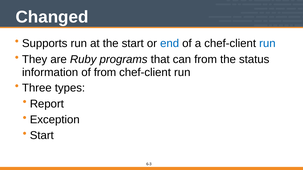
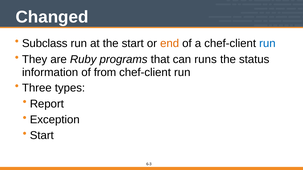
Supports: Supports -> Subclass
end colour: blue -> orange
can from: from -> runs
